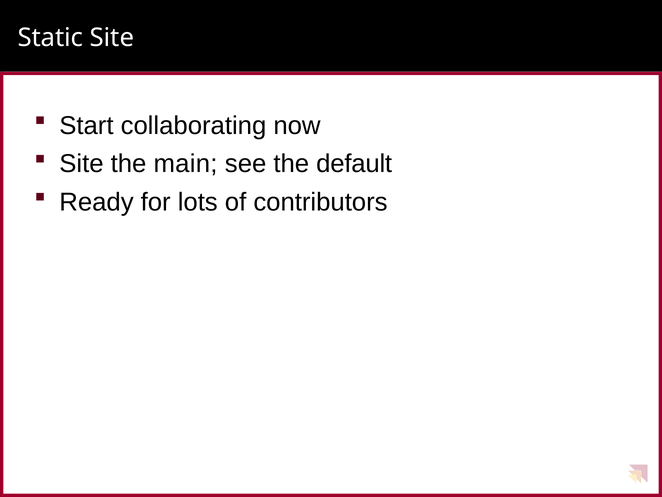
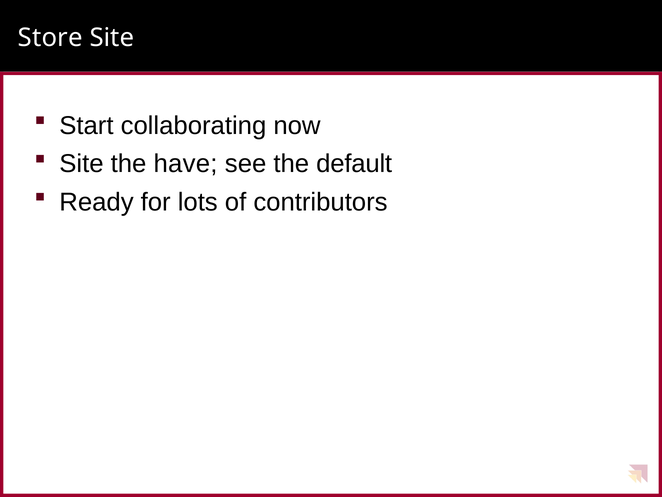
Static: Static -> Store
main: main -> have
